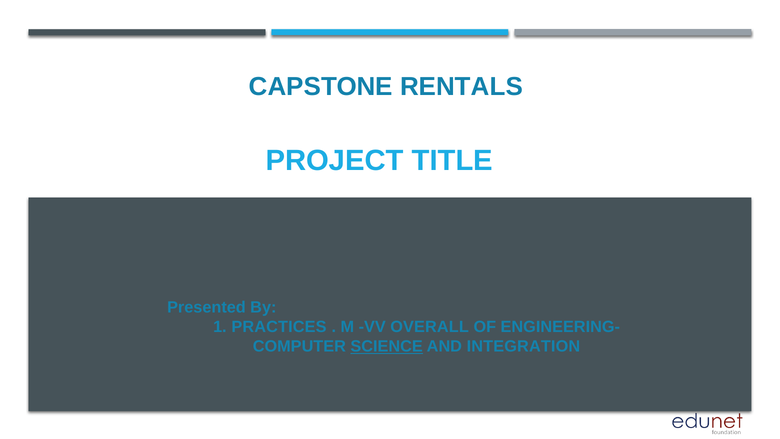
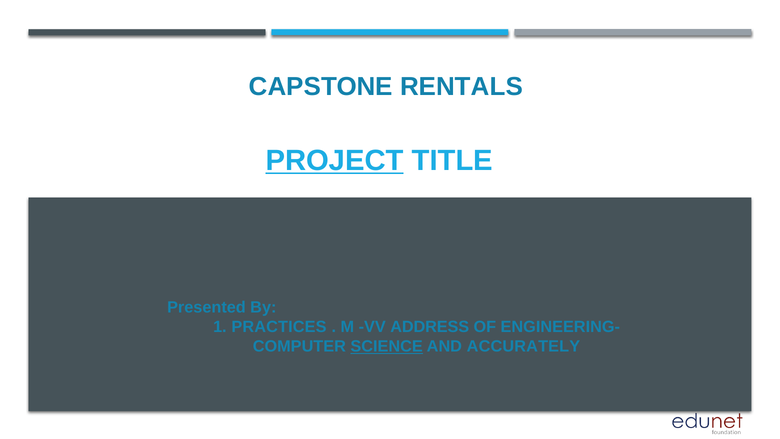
PROJECT underline: none -> present
OVERALL: OVERALL -> ADDRESS
INTEGRATION: INTEGRATION -> ACCURATELY
